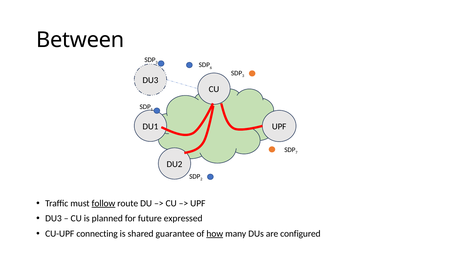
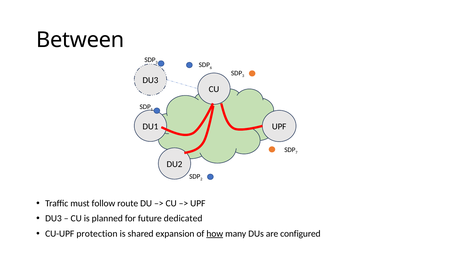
follow underline: present -> none
expressed: expressed -> dedicated
connecting: connecting -> protection
guarantee: guarantee -> expansion
